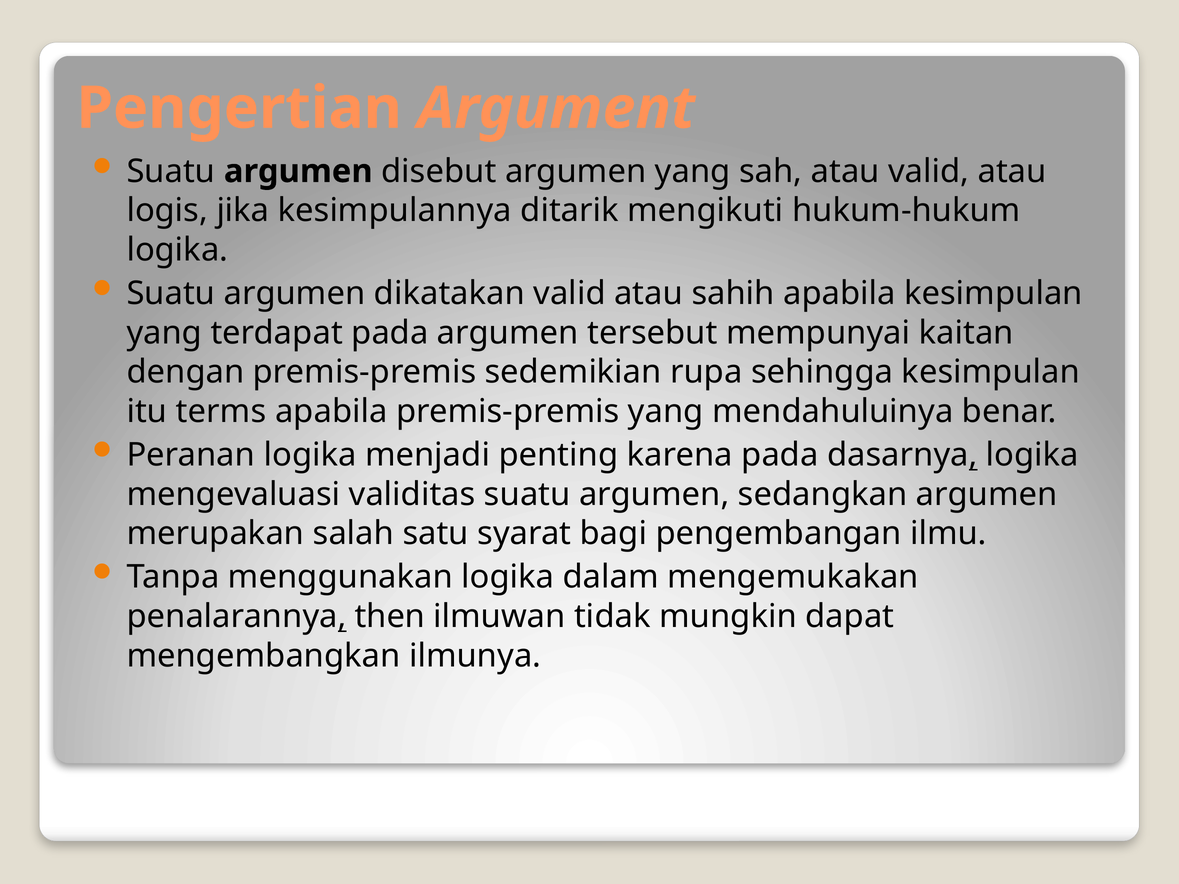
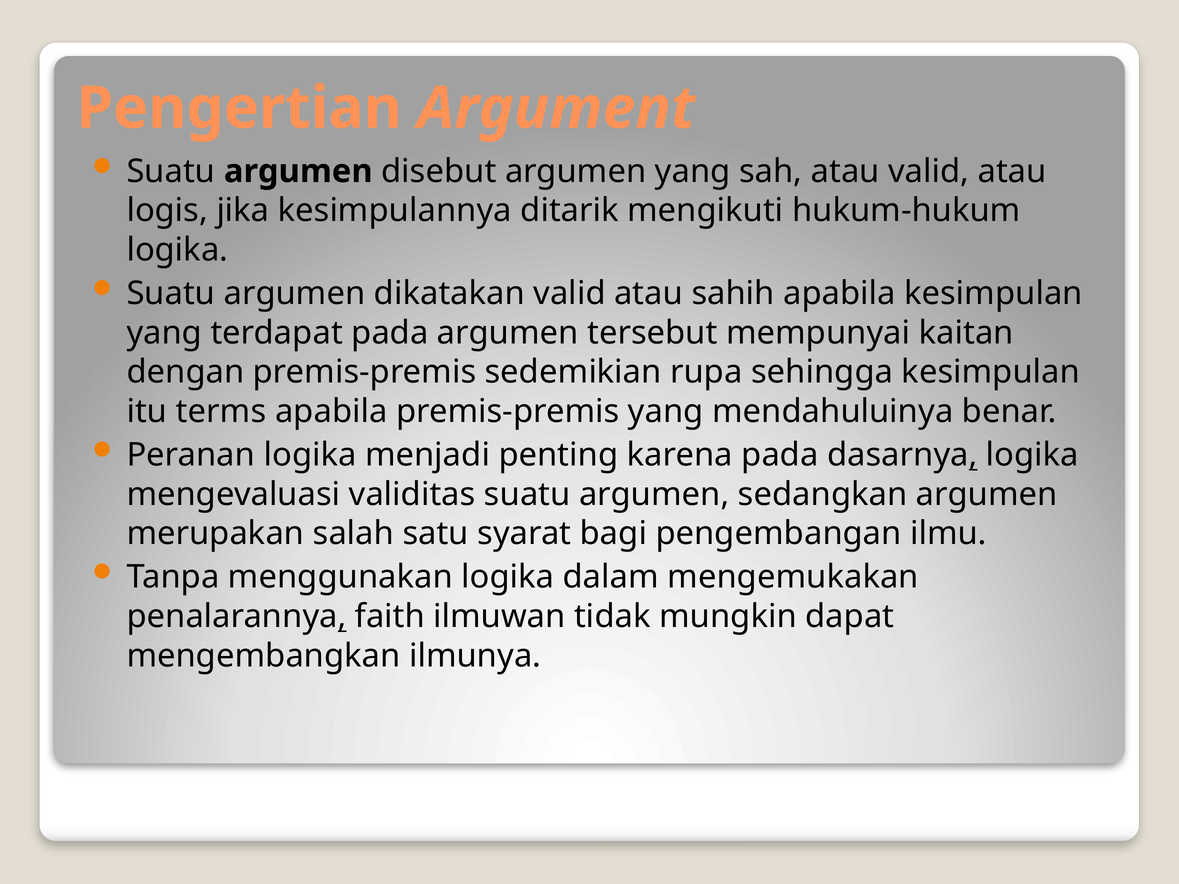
then: then -> faith
